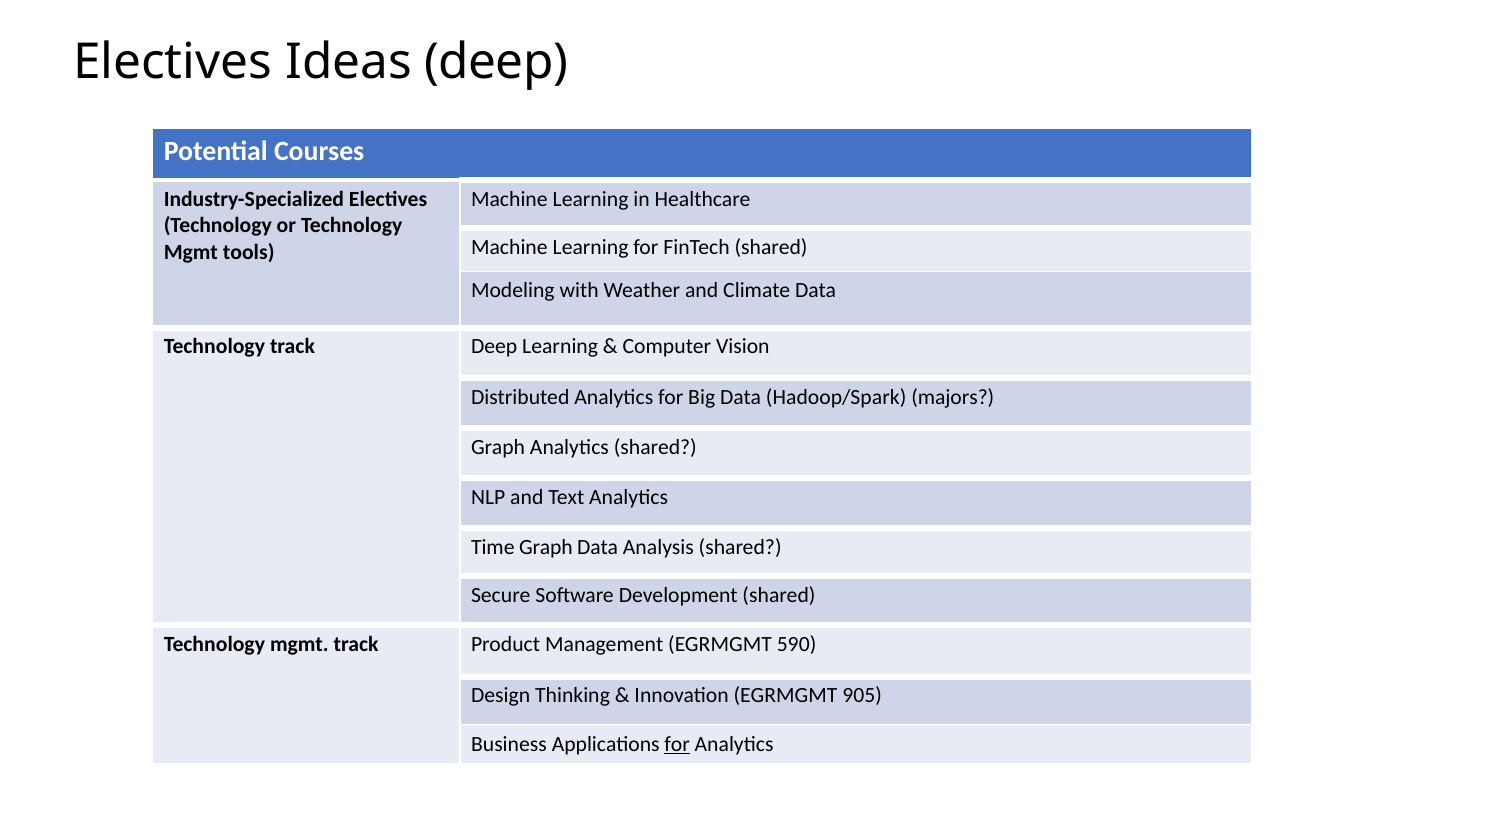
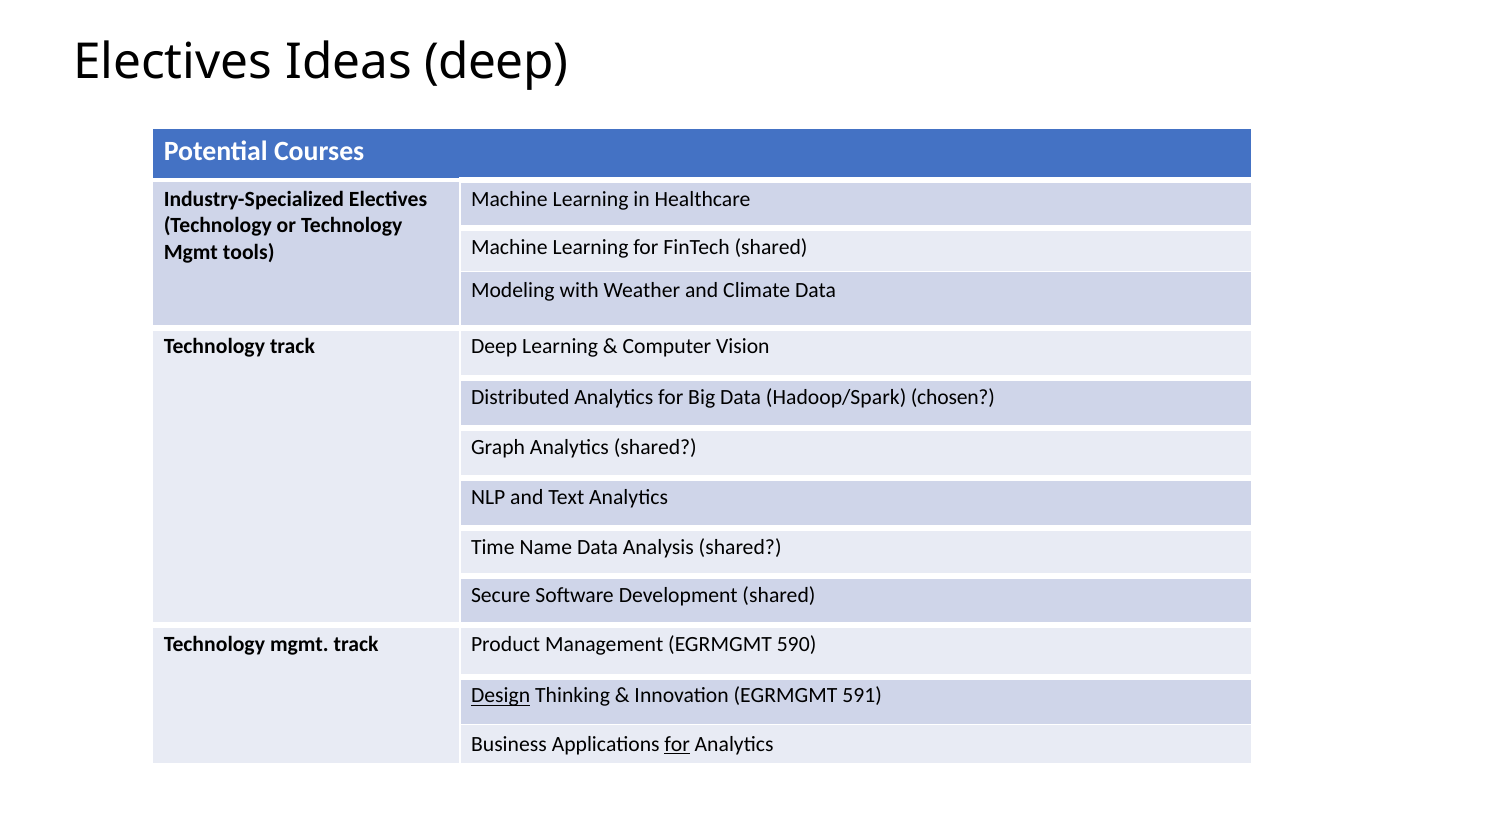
majors: majors -> chosen
Time Graph: Graph -> Name
Design underline: none -> present
905: 905 -> 591
